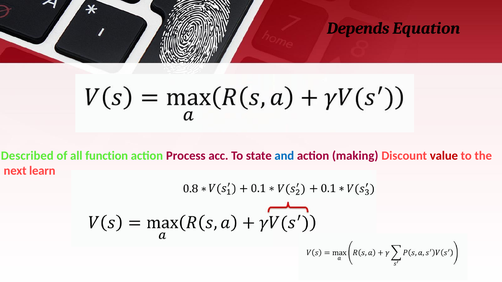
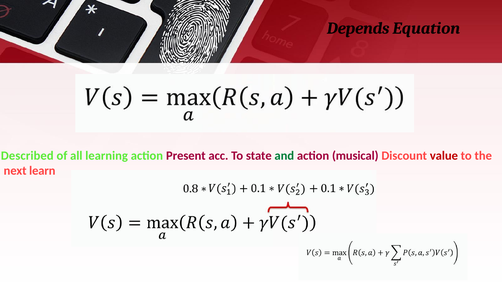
function: function -> learning
Process: Process -> Present
and colour: blue -> green
making: making -> musical
